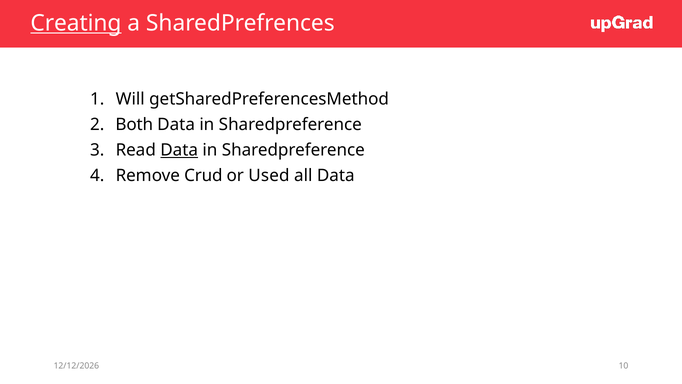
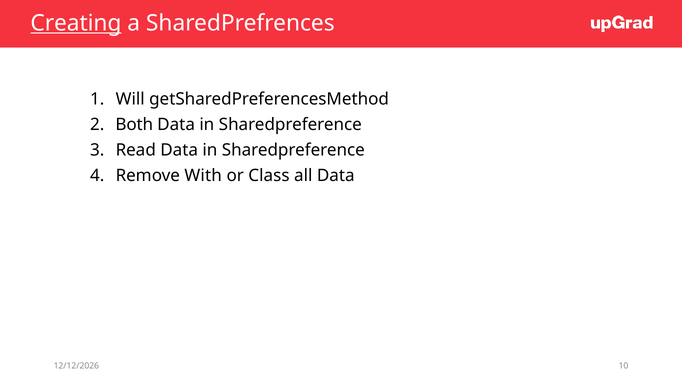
Data at (179, 150) underline: present -> none
Crud: Crud -> With
Used: Used -> Class
